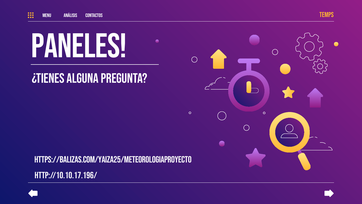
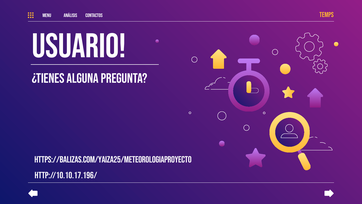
PANELES: PANELES -> USUARIO
